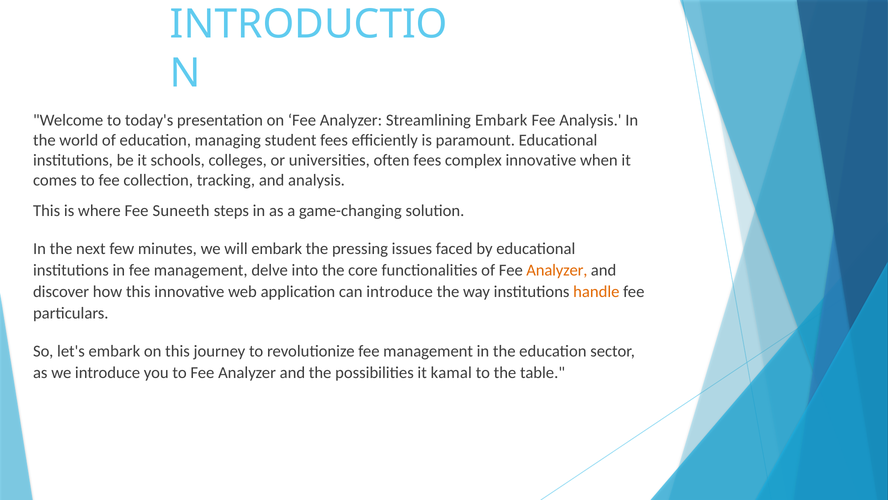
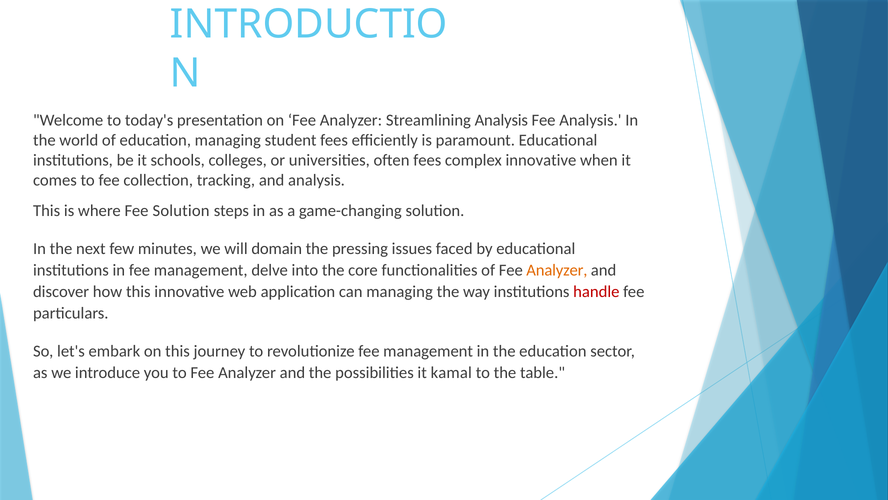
Streamlining Embark: Embark -> Analysis
Fee Suneeth: Suneeth -> Solution
will embark: embark -> domain
can introduce: introduce -> managing
handle colour: orange -> red
